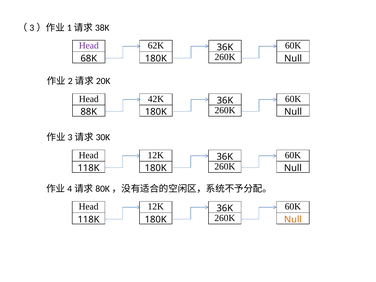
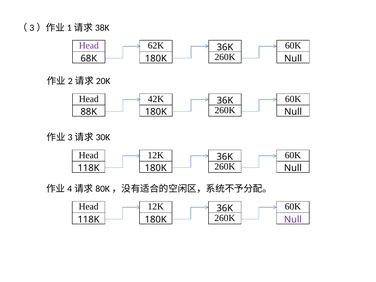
Null at (293, 220) colour: orange -> purple
